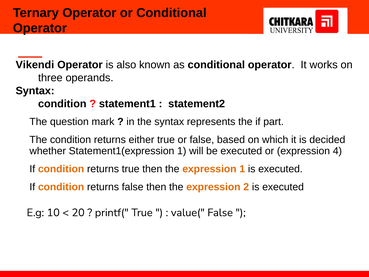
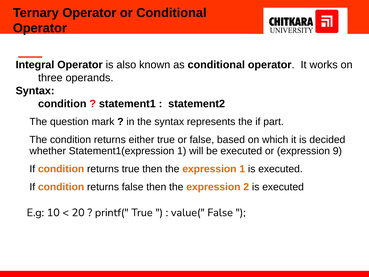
Vikendi: Vikendi -> Integral
4: 4 -> 9
